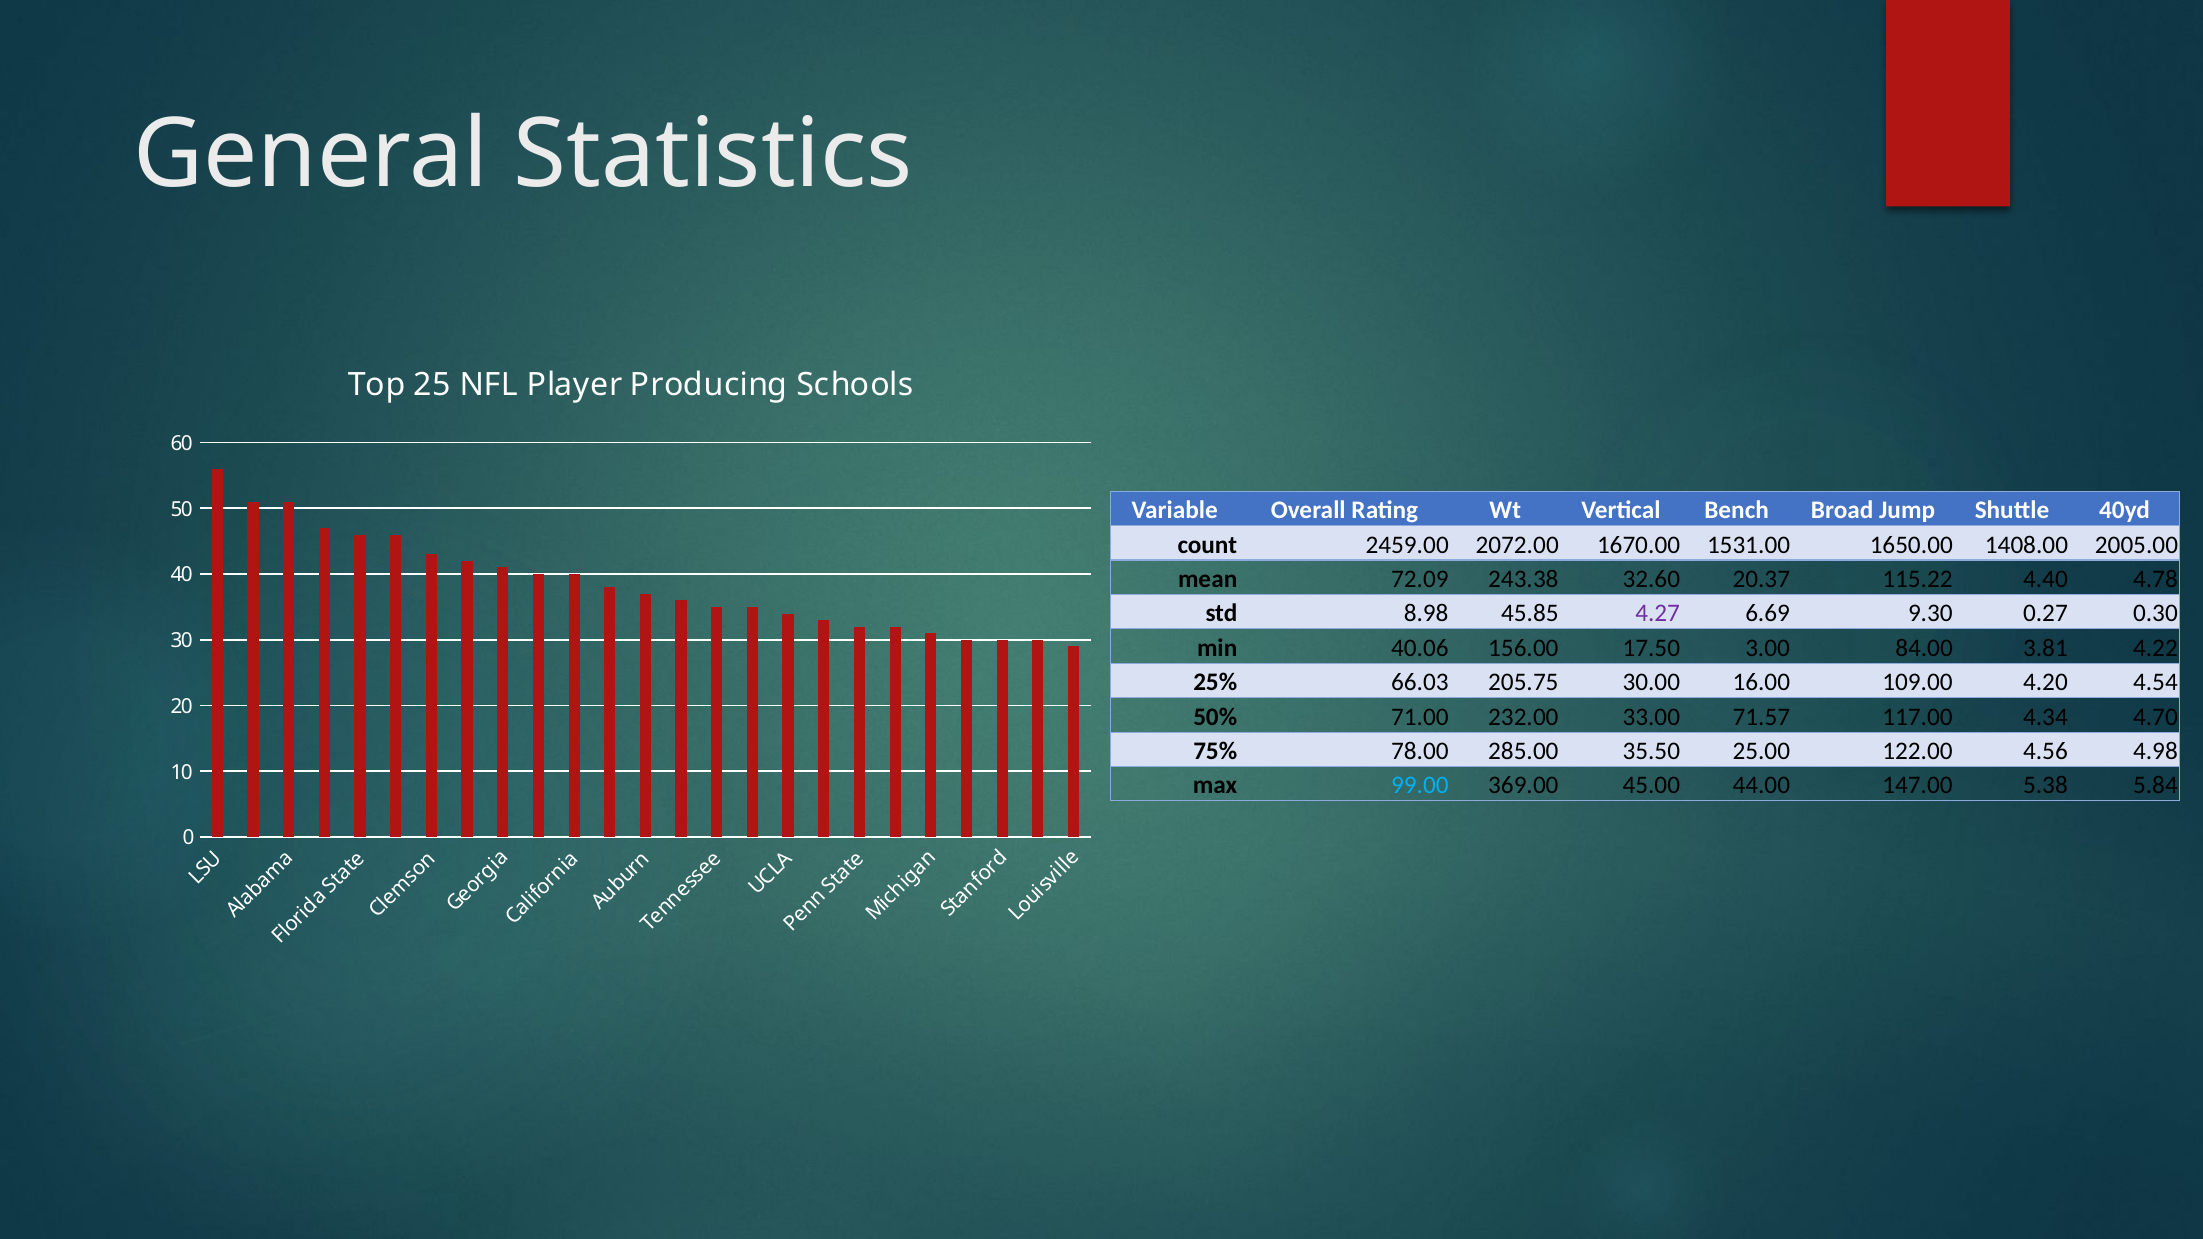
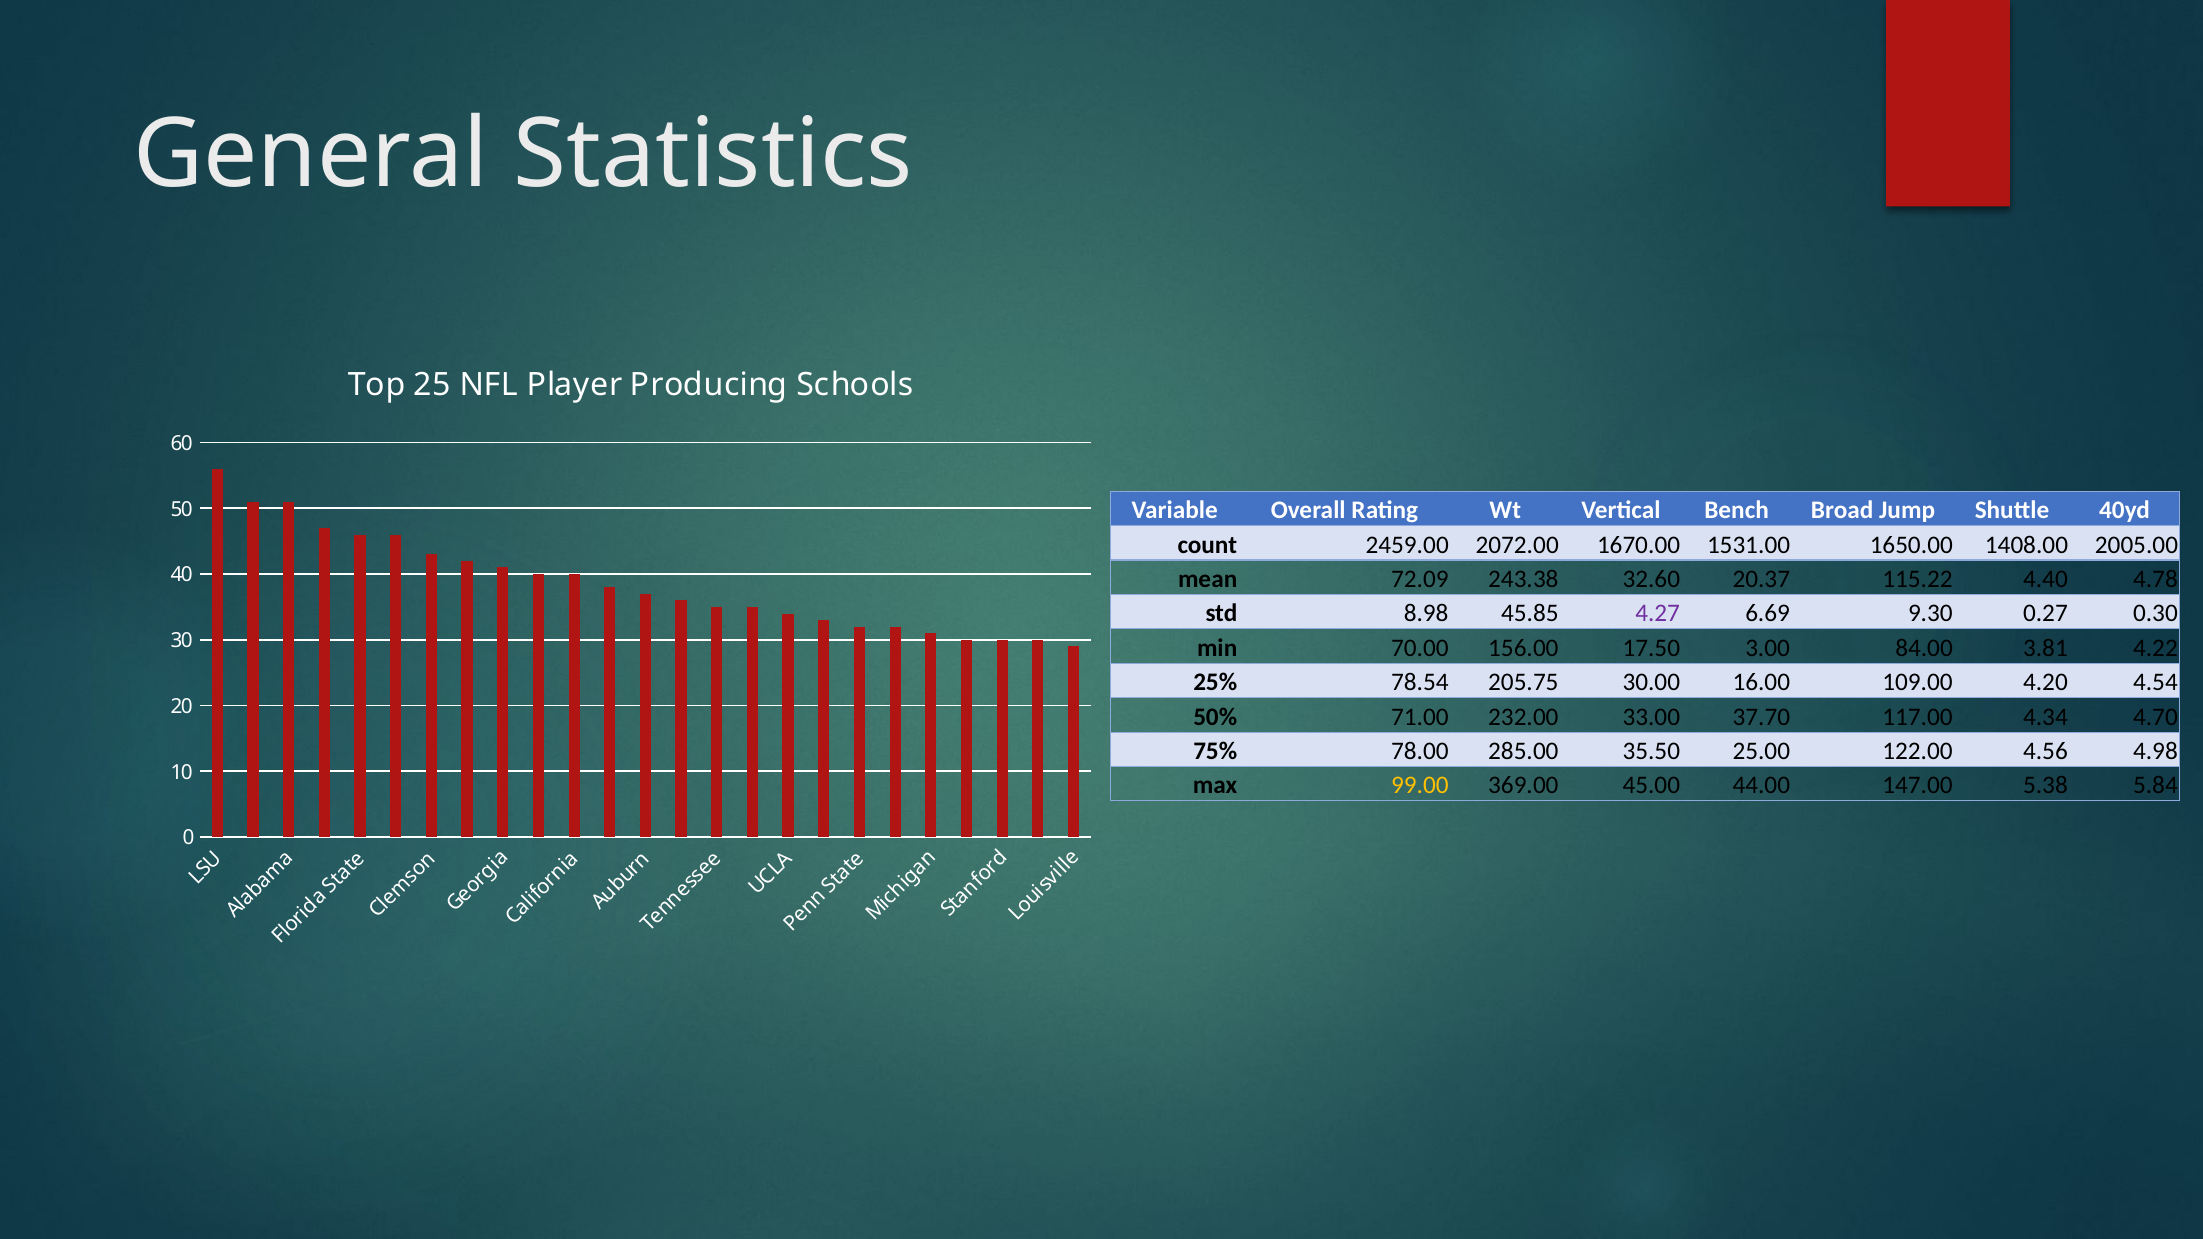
40.06: 40.06 -> 70.00
66.03: 66.03 -> 78.54
71.57: 71.57 -> 37.70
99.00 colour: light blue -> yellow
